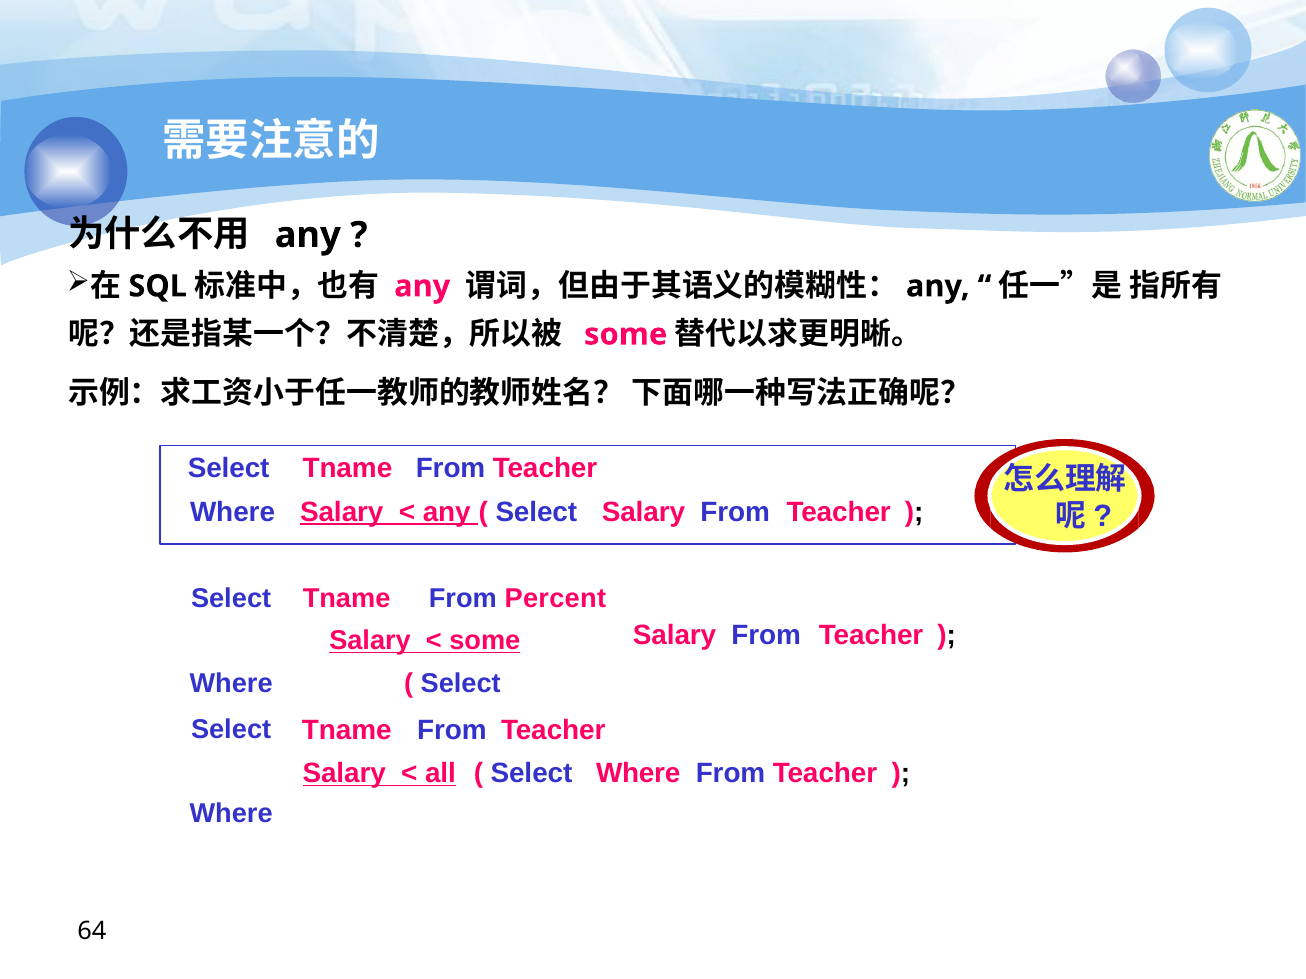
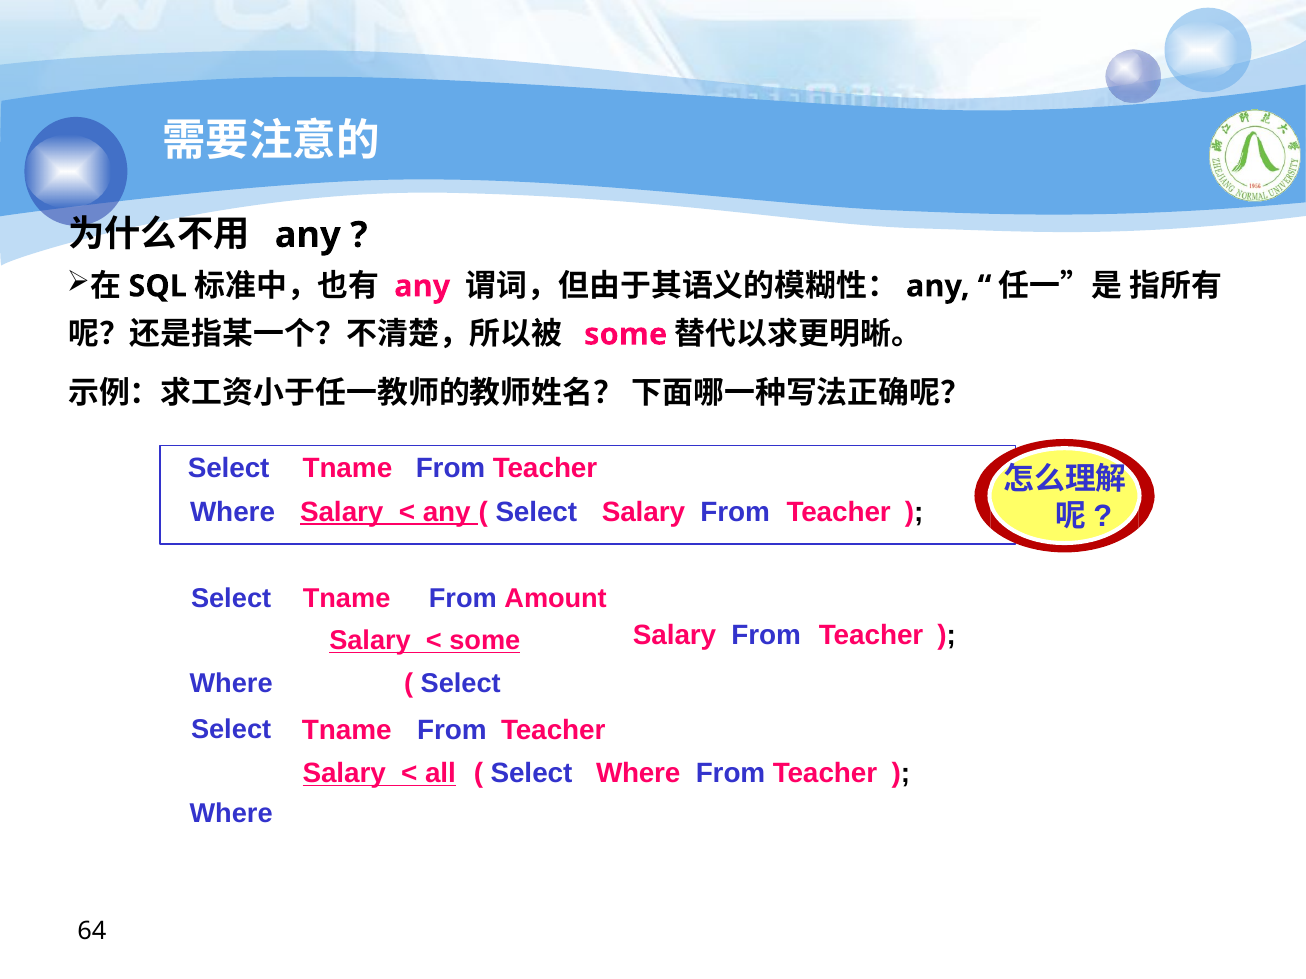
Percent: Percent -> Amount
